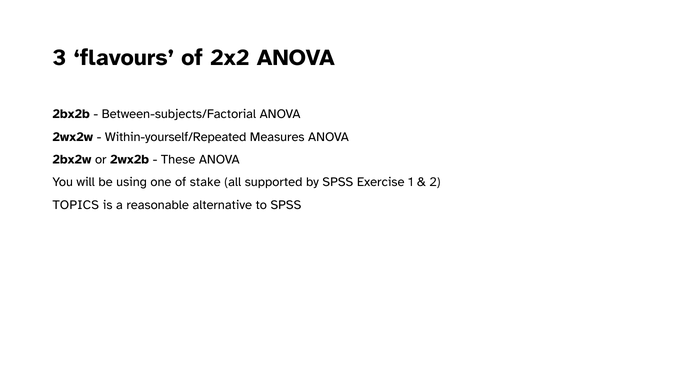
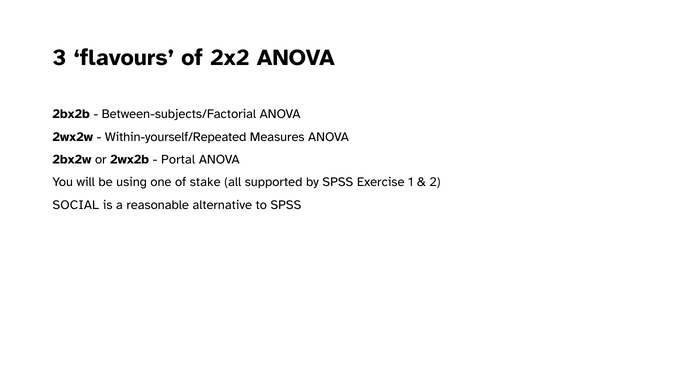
These: These -> Portal
TOPICS: TOPICS -> SOCIAL
